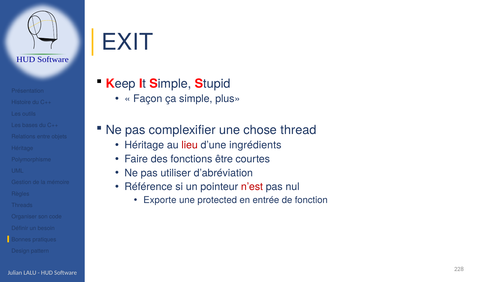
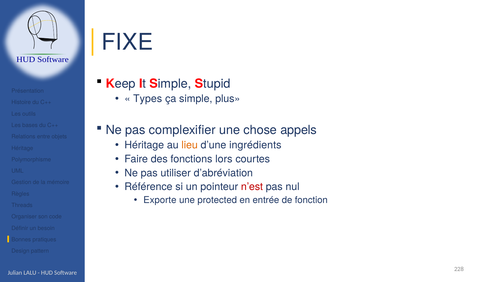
EXIT: EXIT -> FIXE
Façon: Façon -> Types
thread: thread -> appels
lieu colour: red -> orange
être: être -> lors
